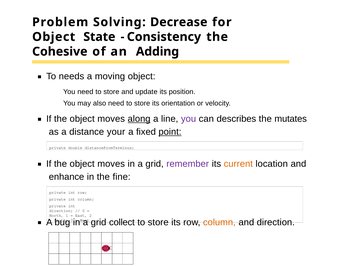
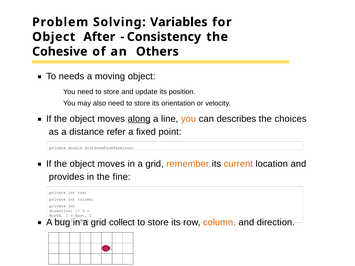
Decrease: Decrease -> Variables
State: State -> After
Adding: Adding -> Others
you at (189, 119) colour: purple -> orange
mutates: mutates -> choices
your: your -> refer
point underline: present -> none
remember colour: purple -> orange
enhance: enhance -> provides
